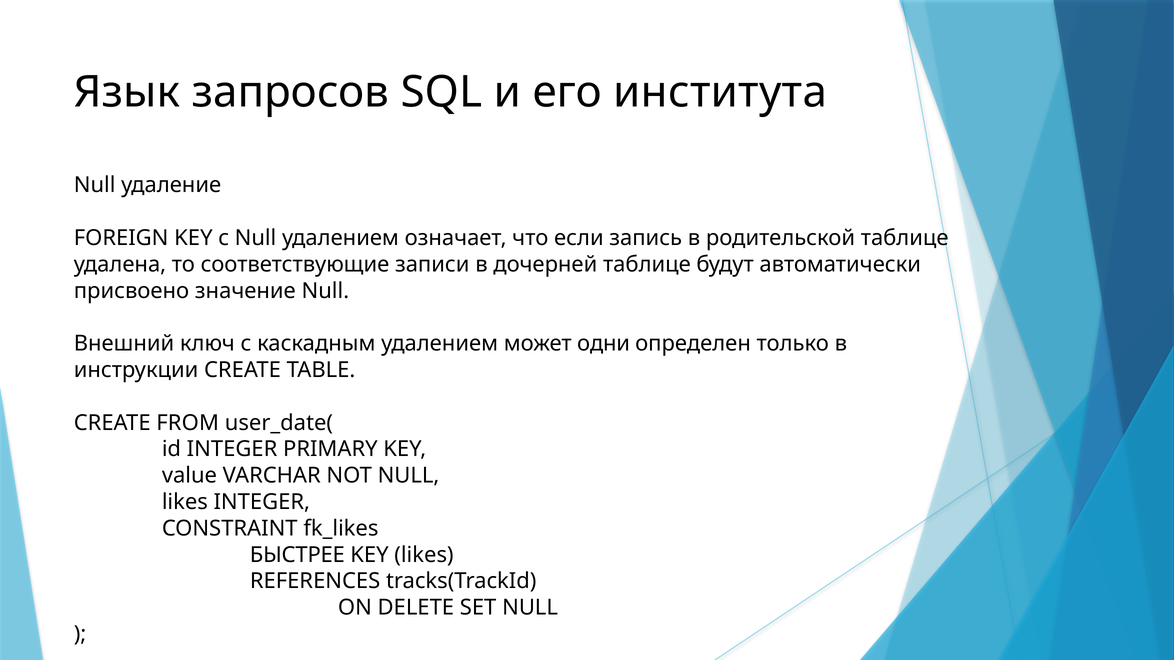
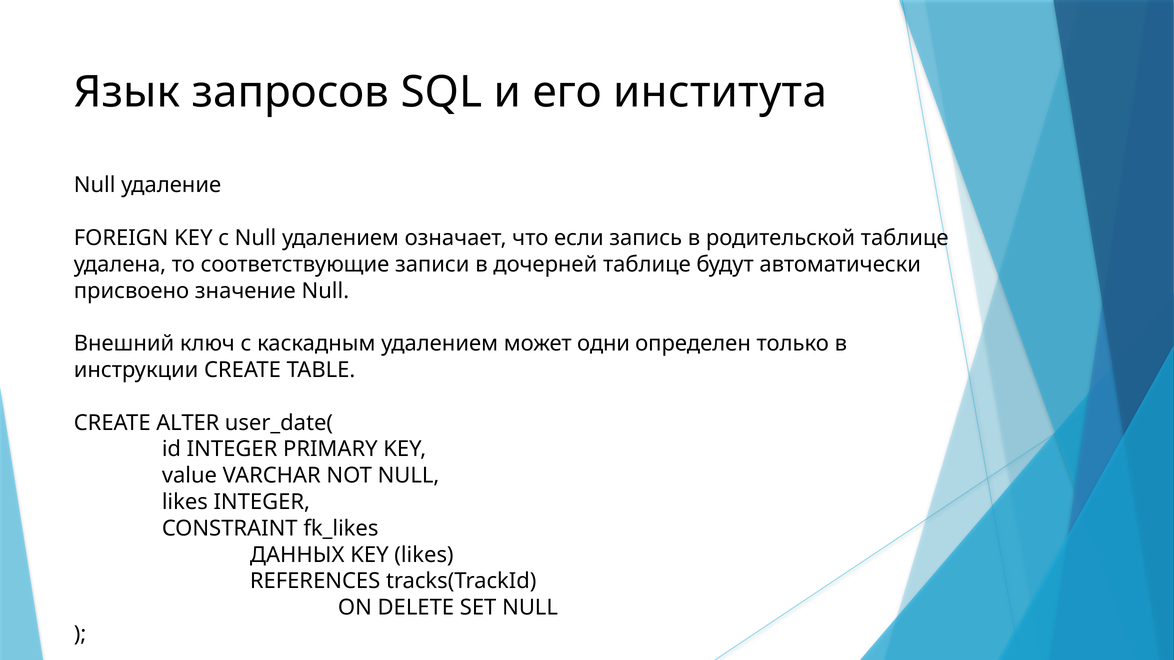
FROM: FROM -> ALTER
БЫСТРЕЕ: БЫСТРЕЕ -> ДАННЫХ
